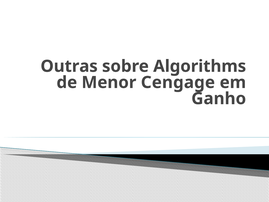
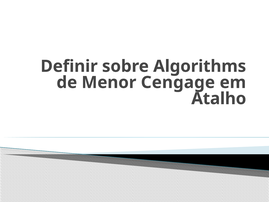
Outras: Outras -> Definir
Ganho: Ganho -> Atalho
